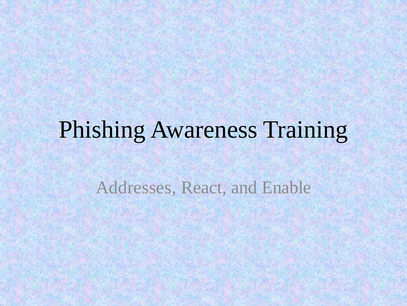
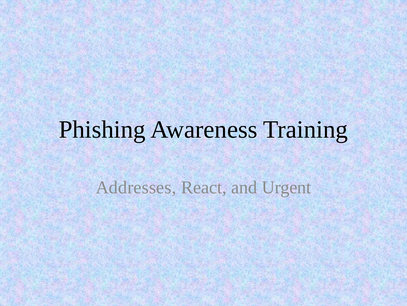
Enable: Enable -> Urgent
